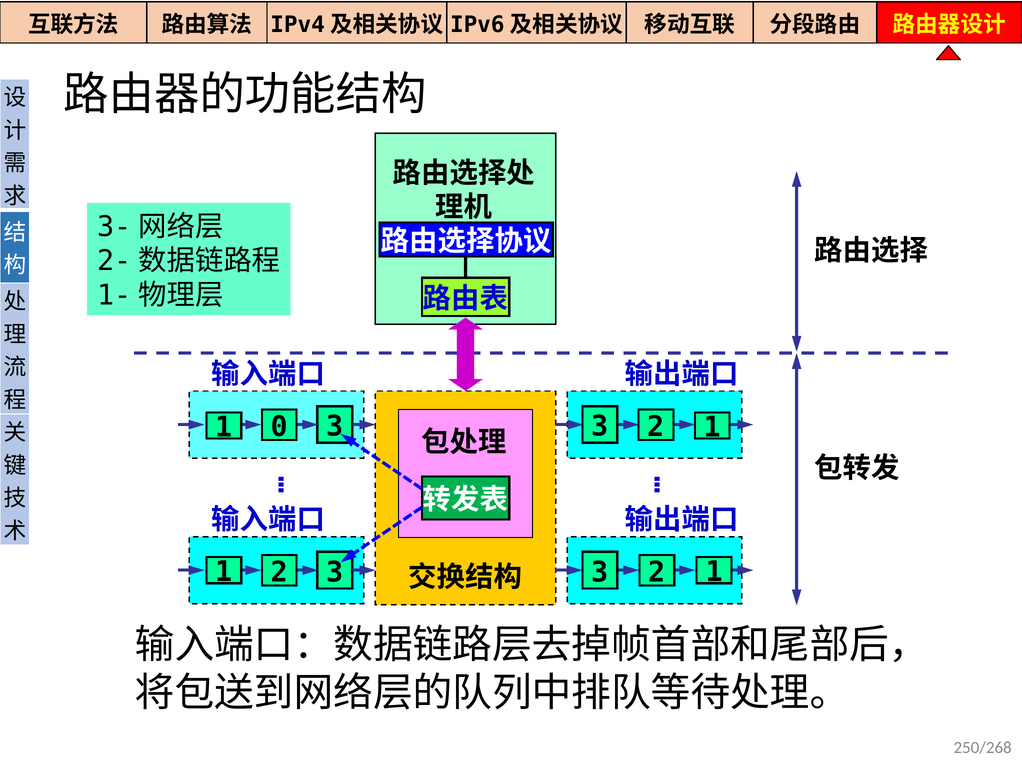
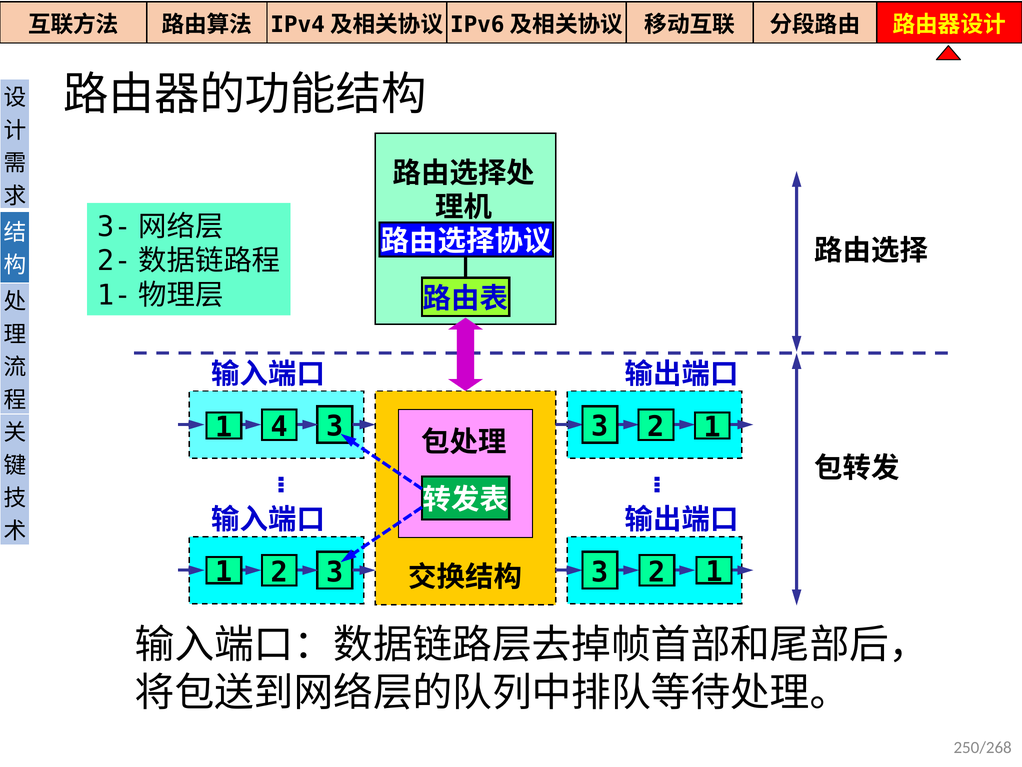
0: 0 -> 4
